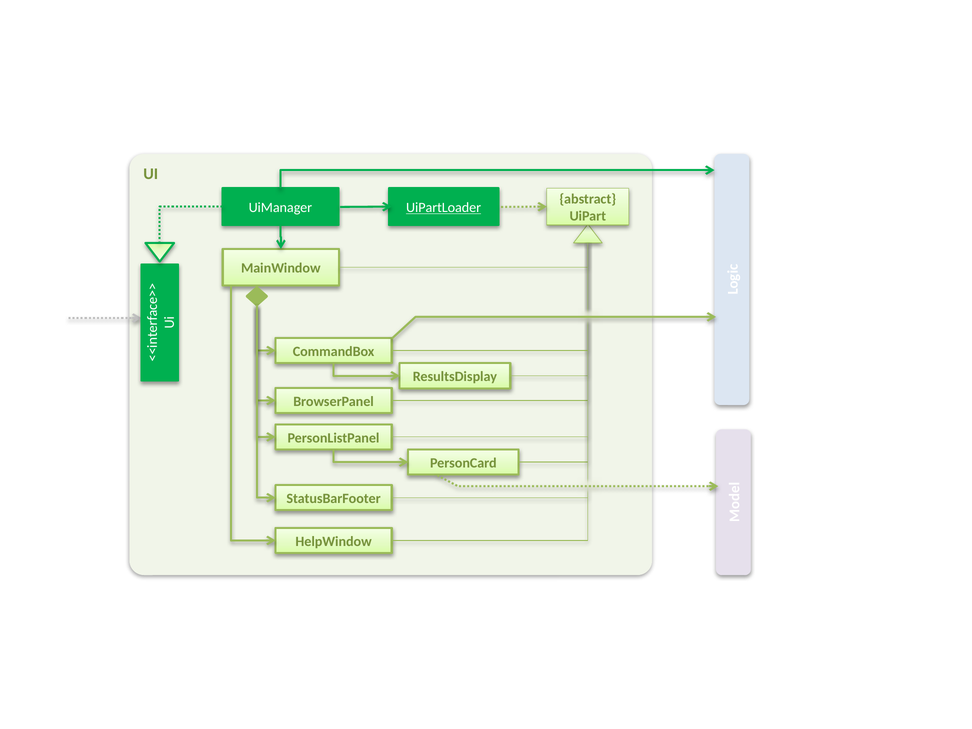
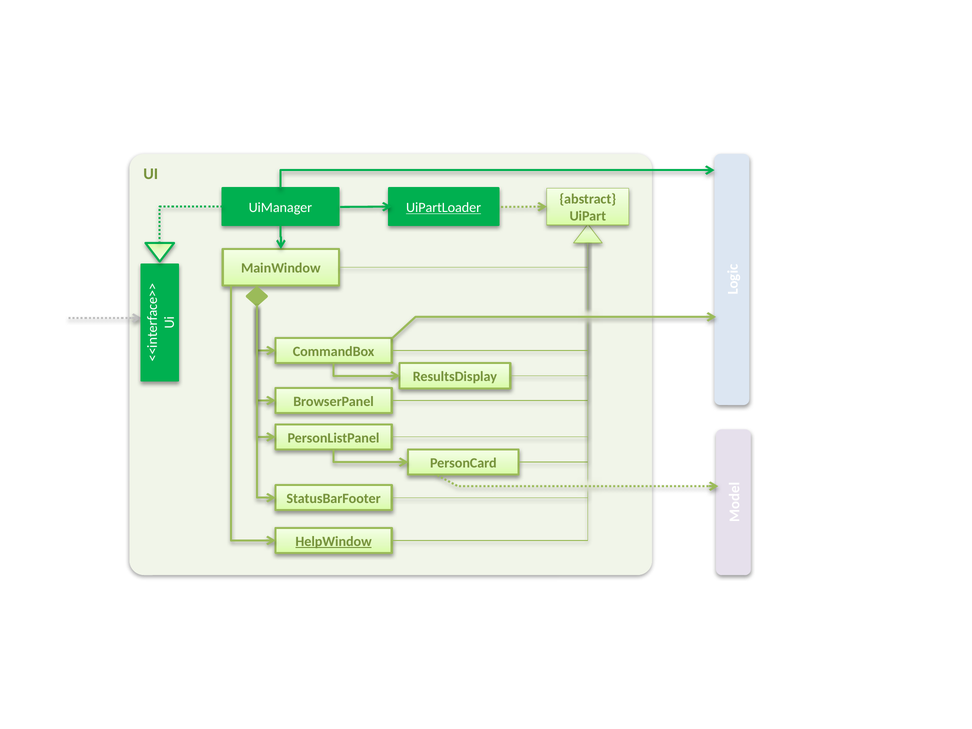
HelpWindow underline: none -> present
